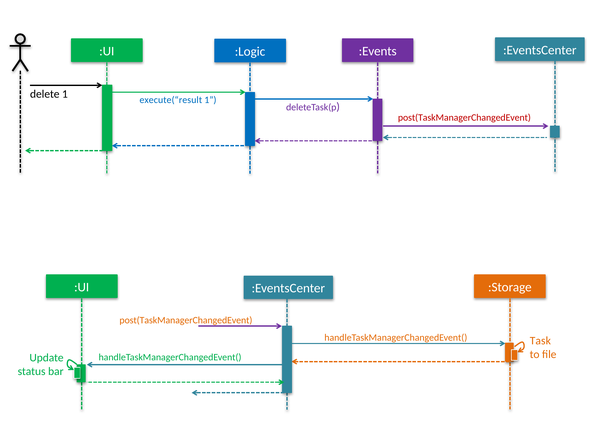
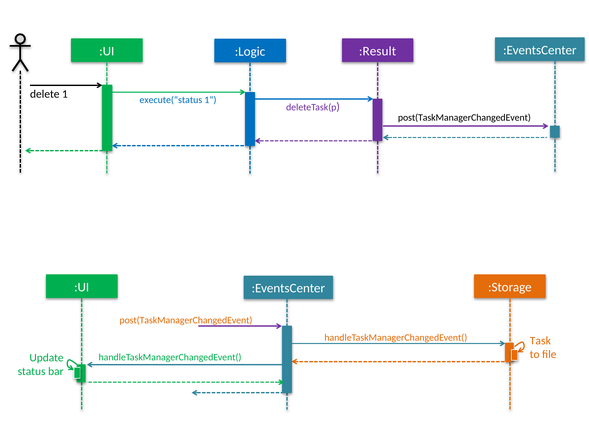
:Events: :Events -> :Result
execute(“result: execute(“result -> execute(“status
post(TaskManagerChangedEvent at (464, 118) colour: red -> black
